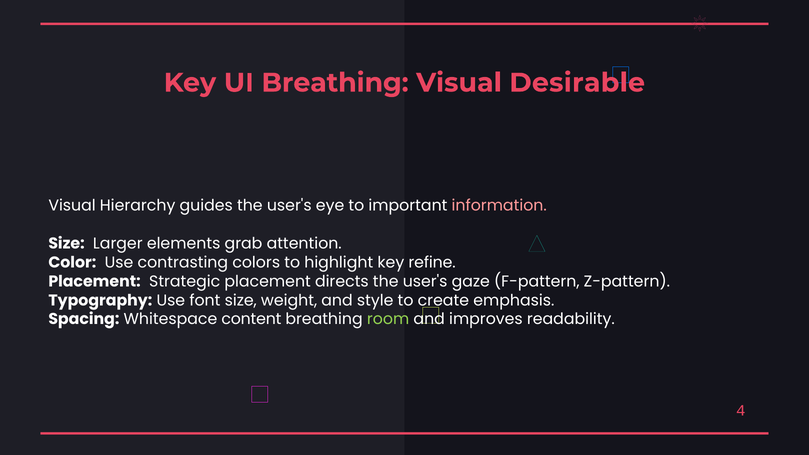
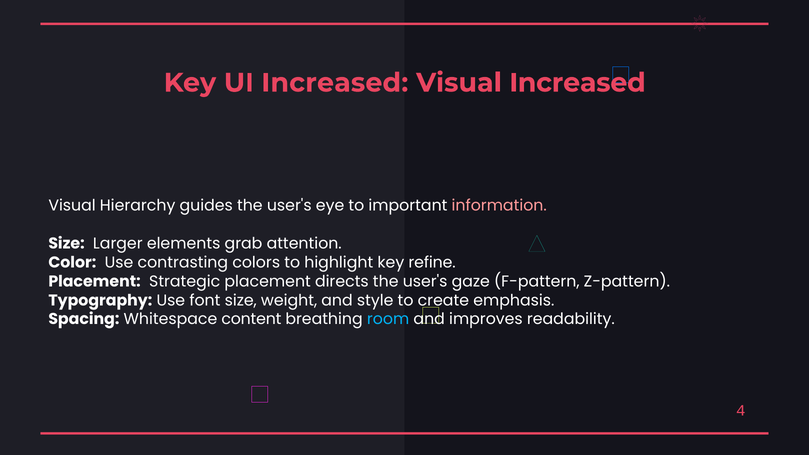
UI Breathing: Breathing -> Increased
Visual Desirable: Desirable -> Increased
room colour: light green -> light blue
